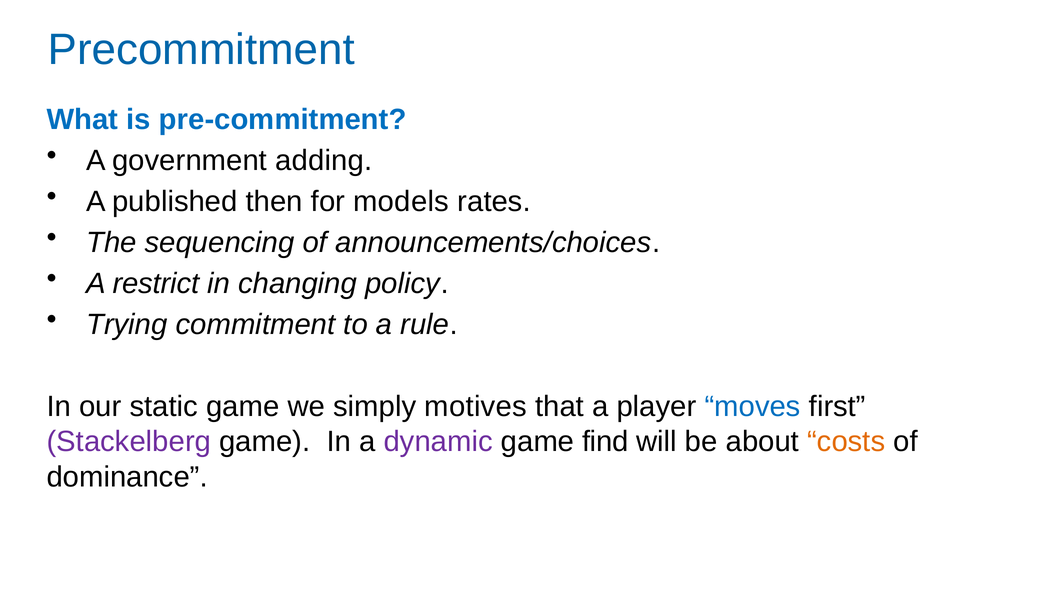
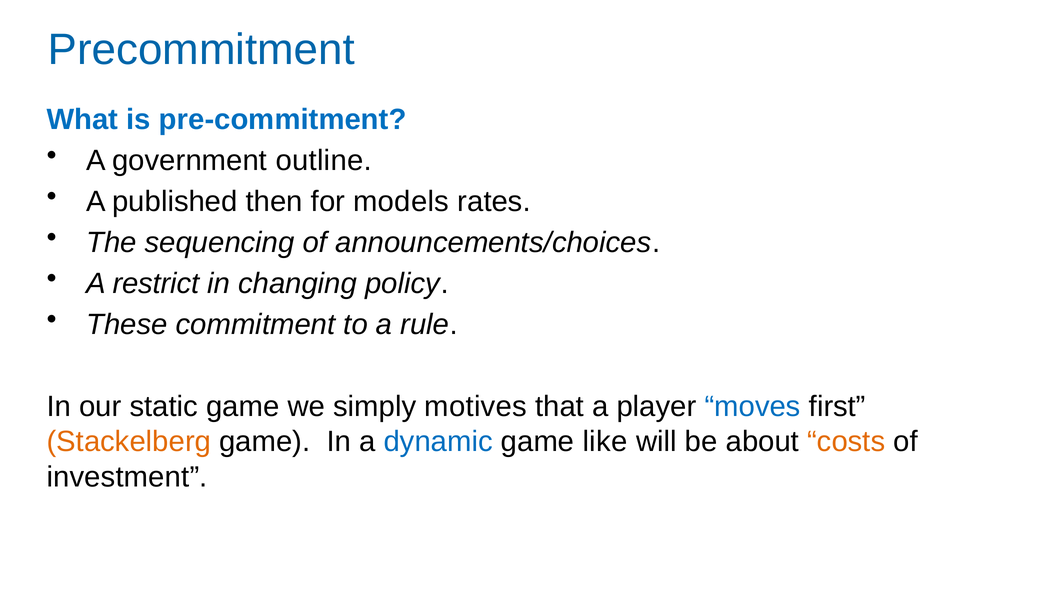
adding: adding -> outline
Trying: Trying -> These
Stackelberg colour: purple -> orange
dynamic colour: purple -> blue
find: find -> like
dominance: dominance -> investment
